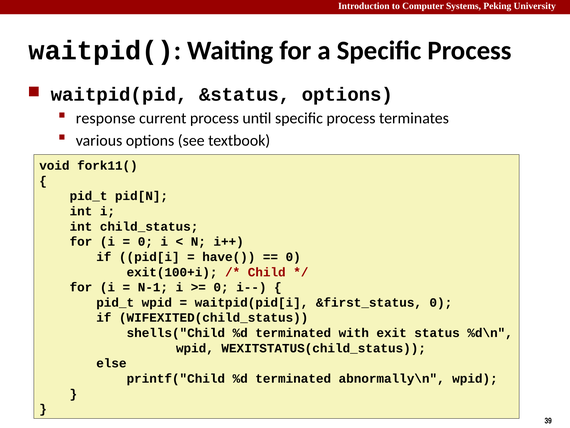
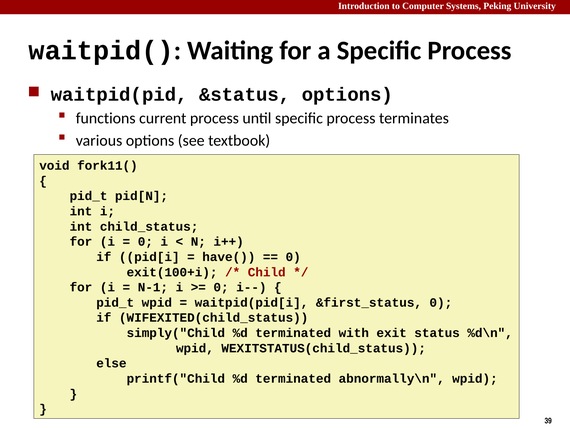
response: response -> functions
shells("Child: shells("Child -> simply("Child
